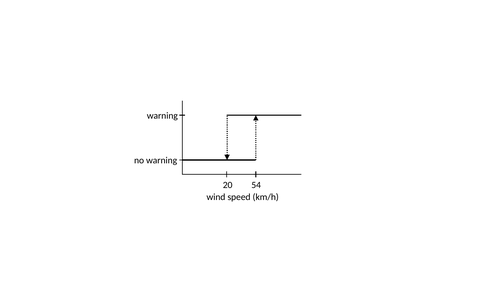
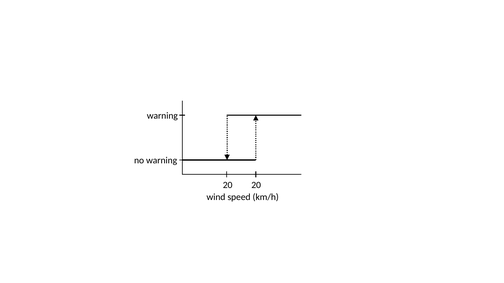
20 54: 54 -> 20
